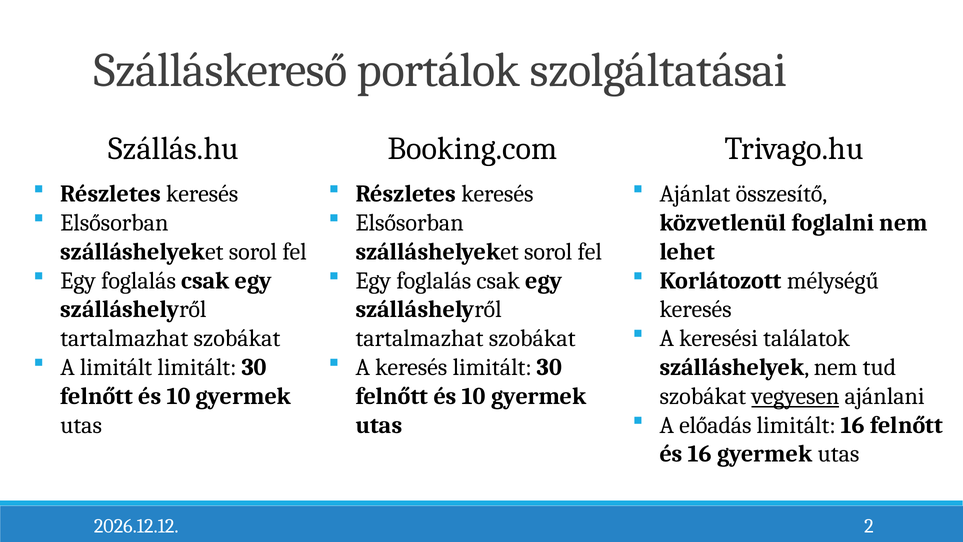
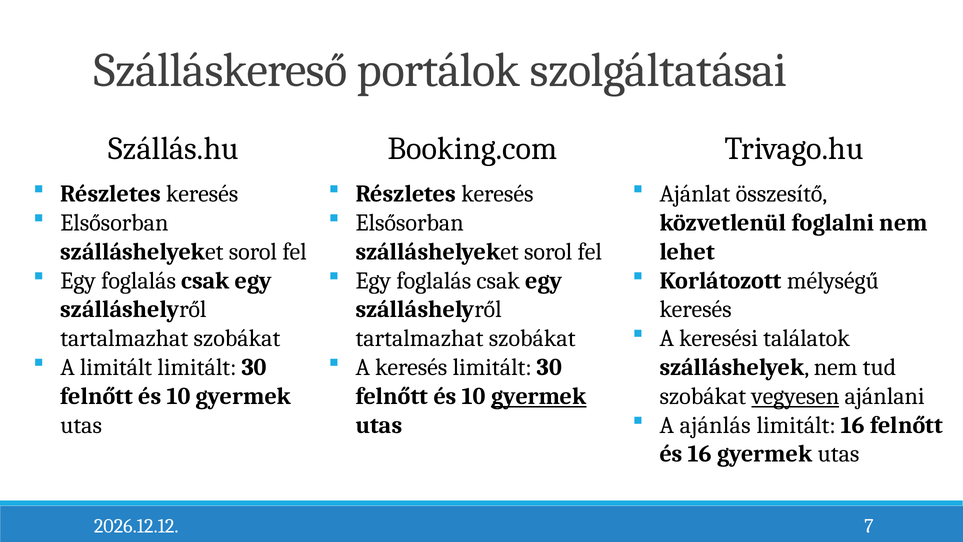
gyermek at (539, 396) underline: none -> present
előadás: előadás -> ajánlás
2: 2 -> 7
